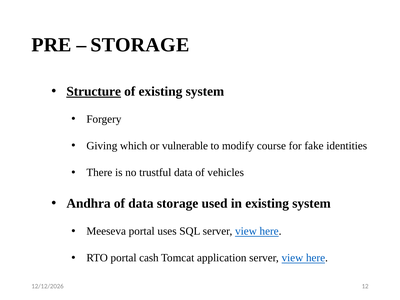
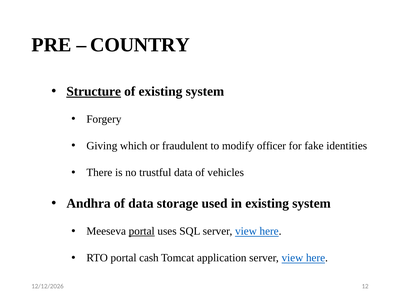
STORAGE at (140, 45): STORAGE -> COUNTRY
vulnerable: vulnerable -> fraudulent
course: course -> officer
portal at (142, 231) underline: none -> present
